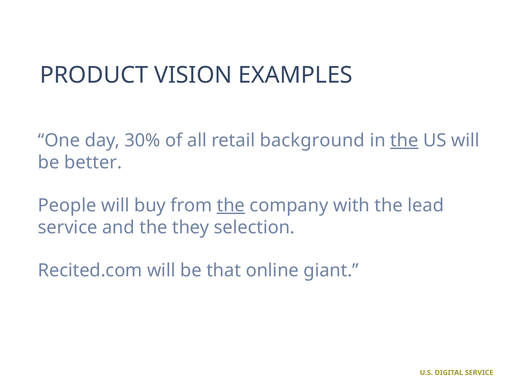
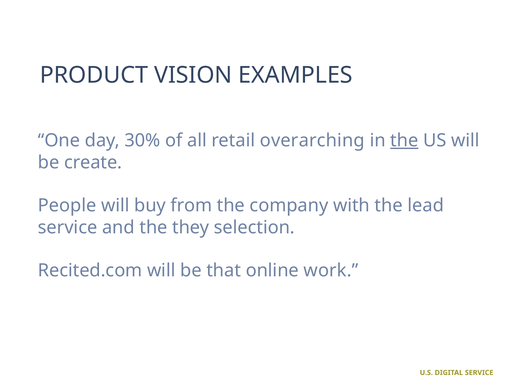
background: background -> overarching
better: better -> create
the at (231, 205) underline: present -> none
giant: giant -> work
